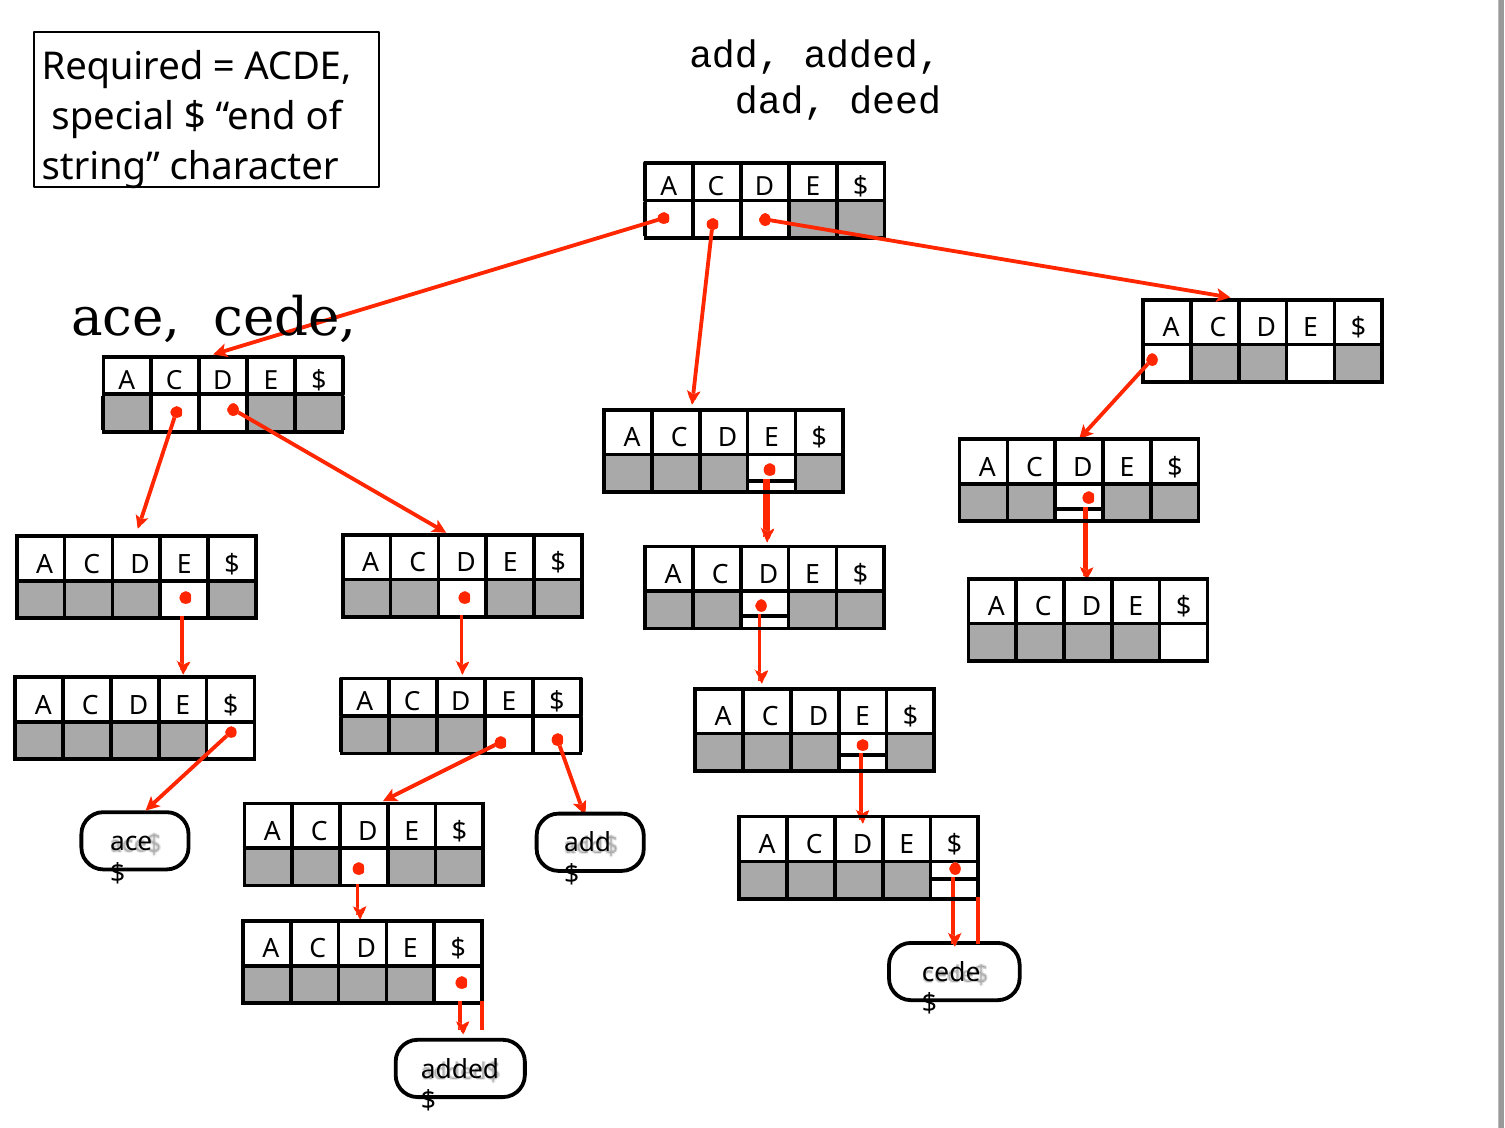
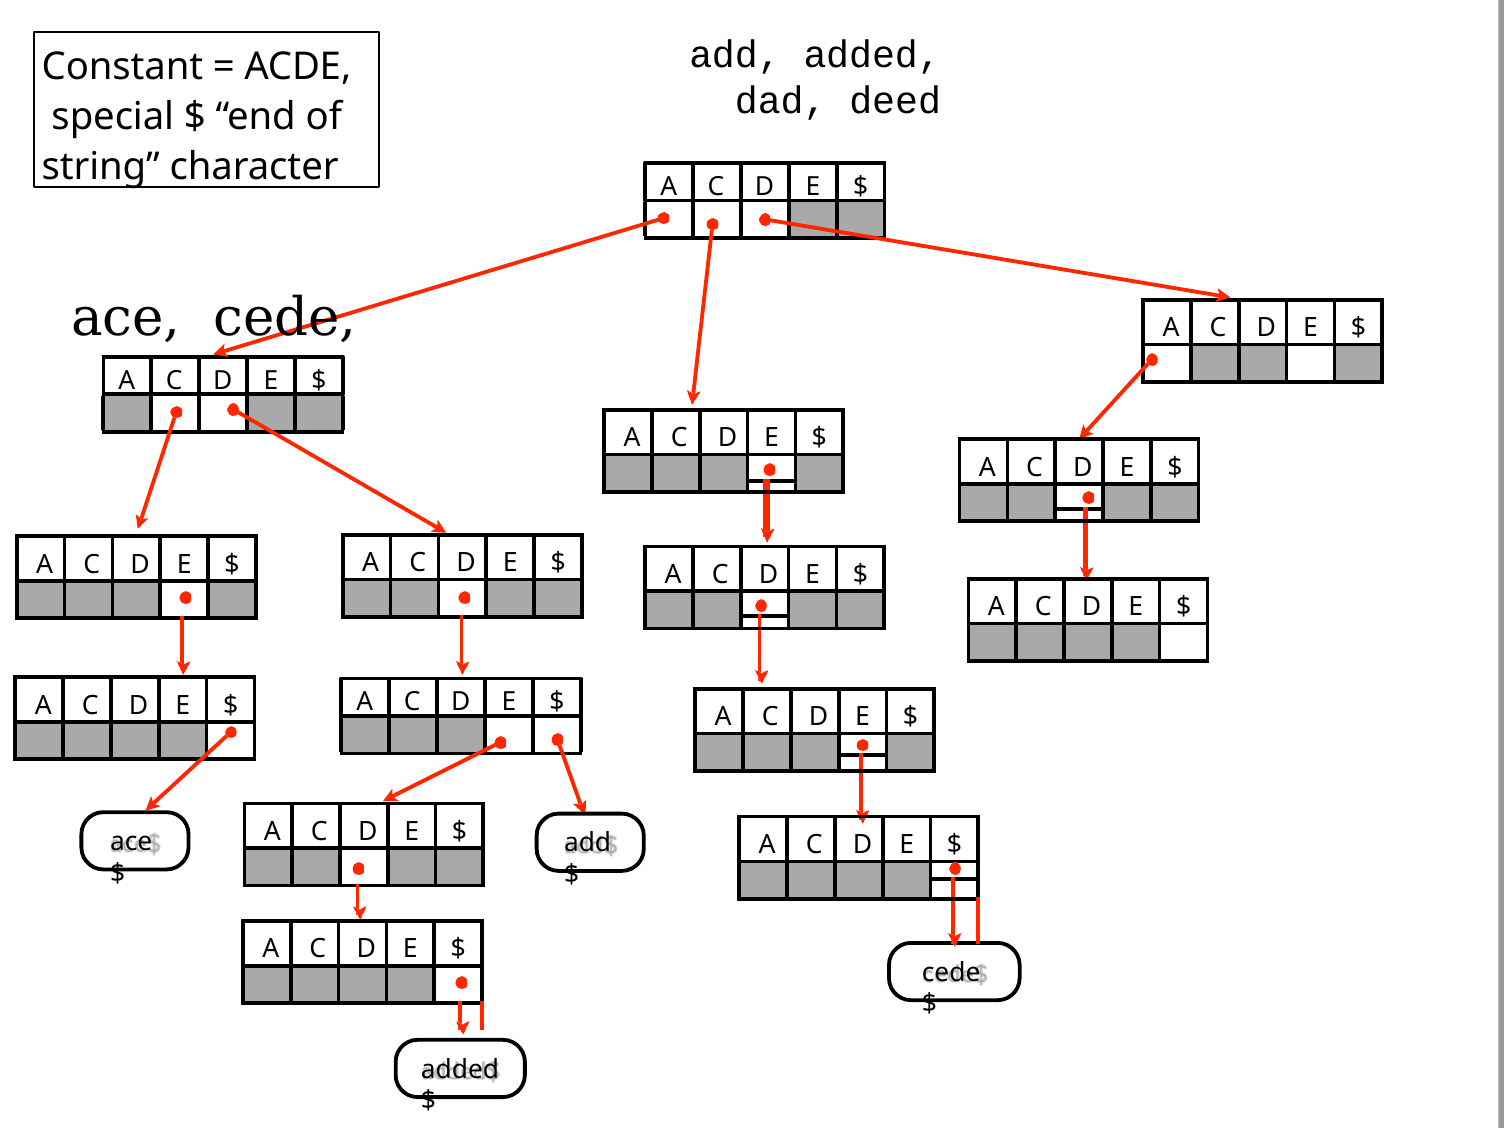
Required: Required -> Constant
